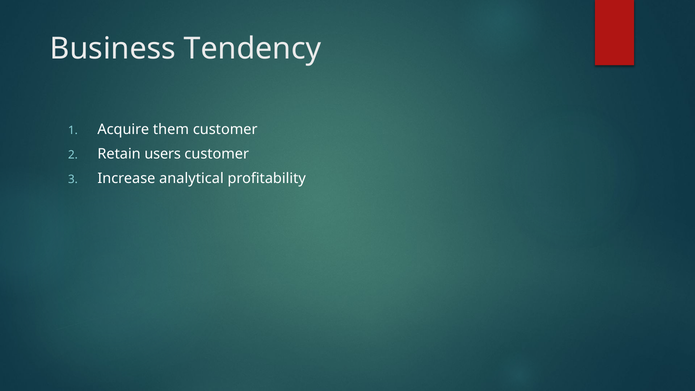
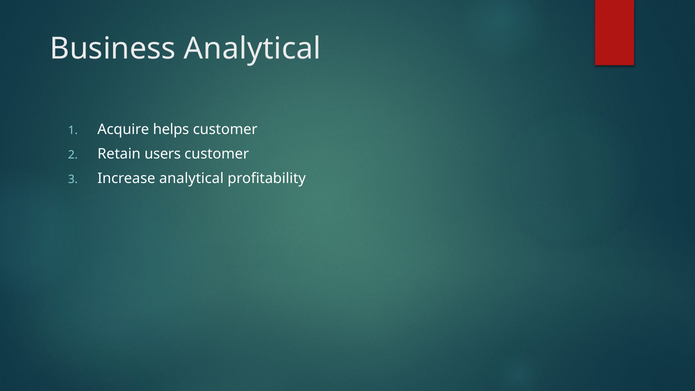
Business Tendency: Tendency -> Analytical
them: them -> helps
